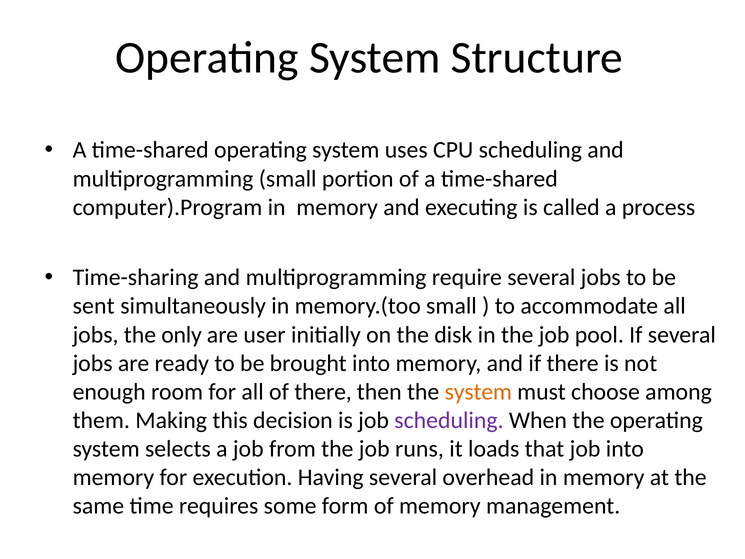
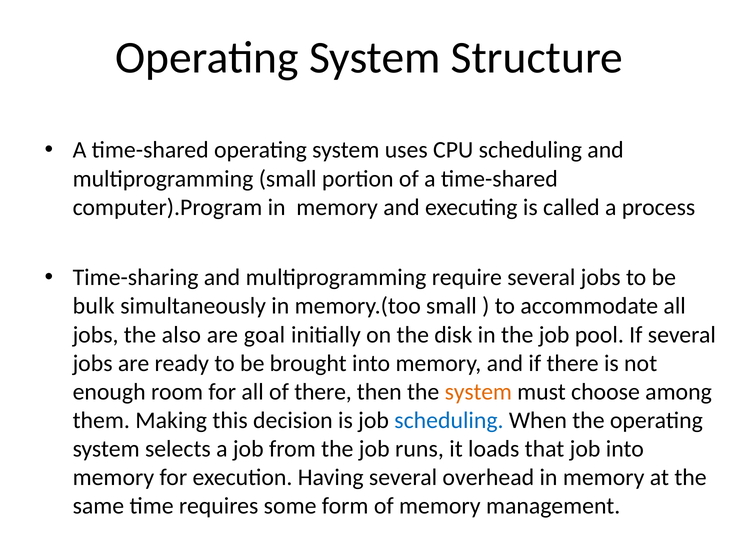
sent: sent -> bulk
only: only -> also
user: user -> goal
scheduling at (449, 420) colour: purple -> blue
